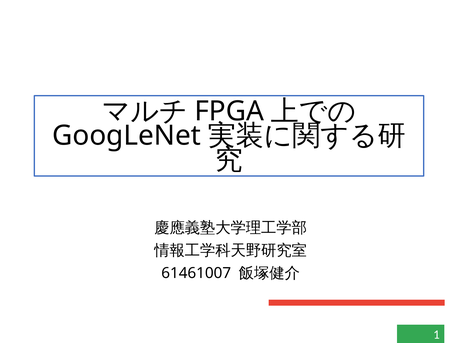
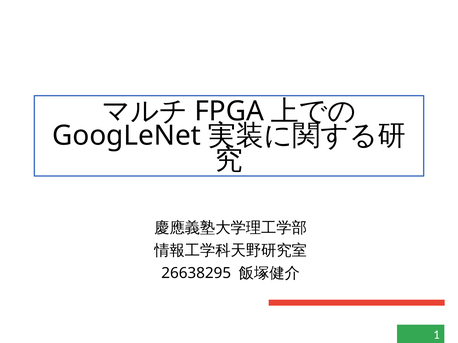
61461007: 61461007 -> 26638295
